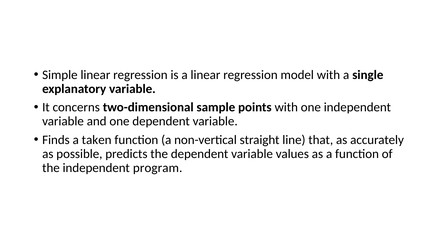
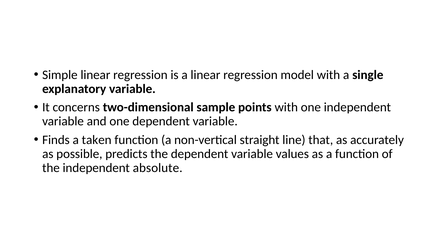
program: program -> absolute
